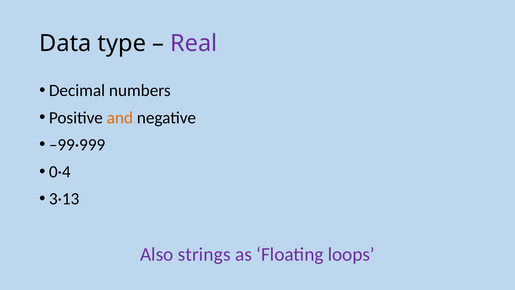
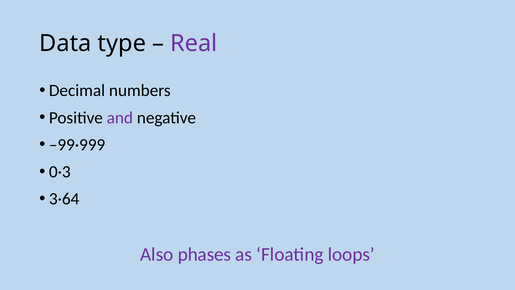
and colour: orange -> purple
0·4: 0·4 -> 0·3
3·13: 3·13 -> 3·64
strings: strings -> phases
